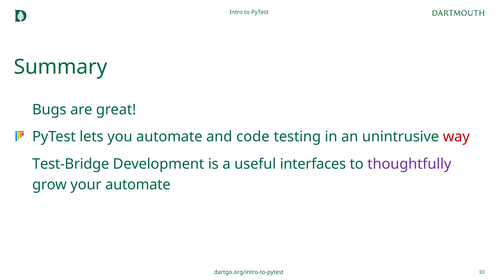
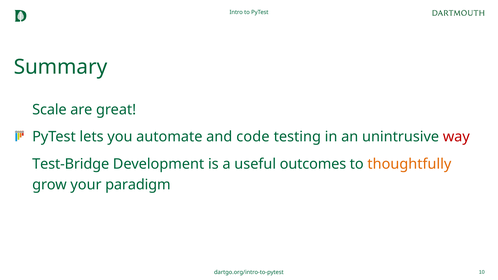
Bugs: Bugs -> Scale
interfaces: interfaces -> outcomes
thoughtfully colour: purple -> orange
your automate: automate -> paradigm
